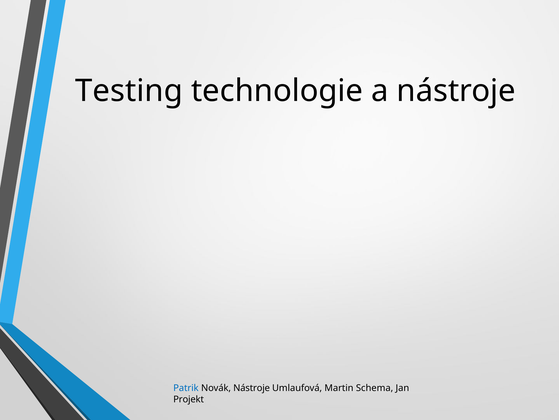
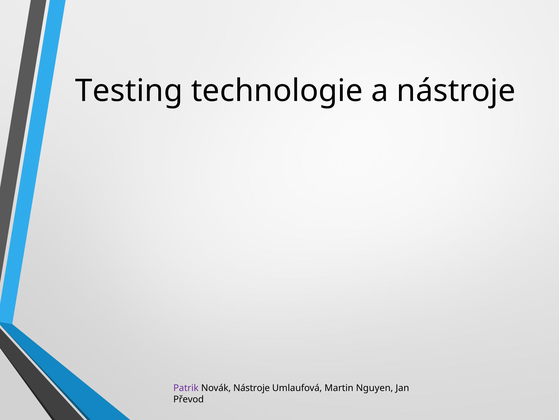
Patrik colour: blue -> purple
Schema: Schema -> Nguyen
Projekt: Projekt -> Převod
